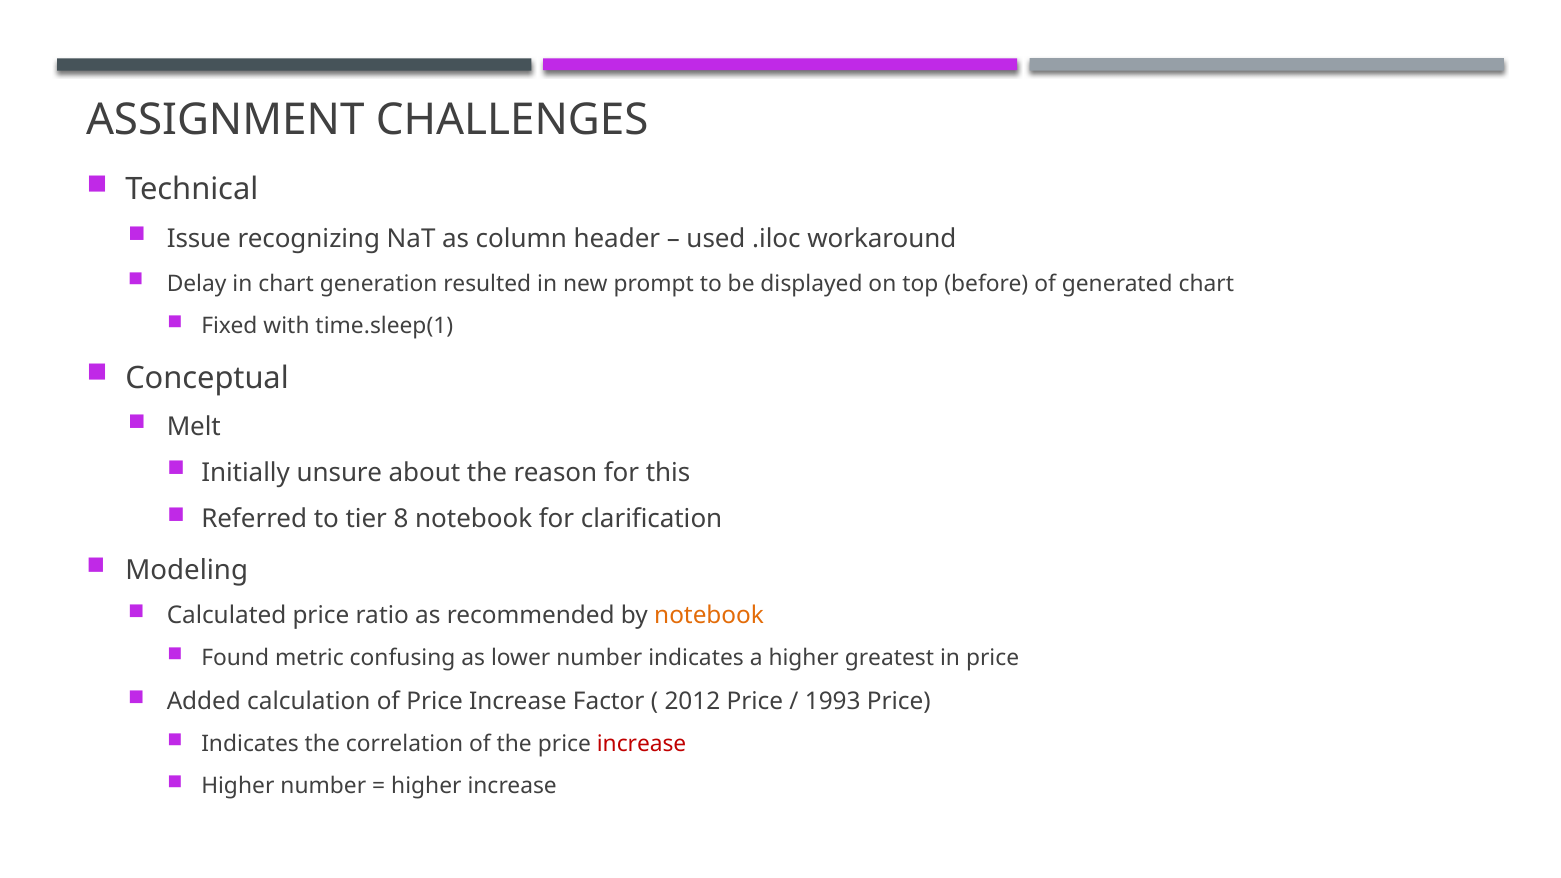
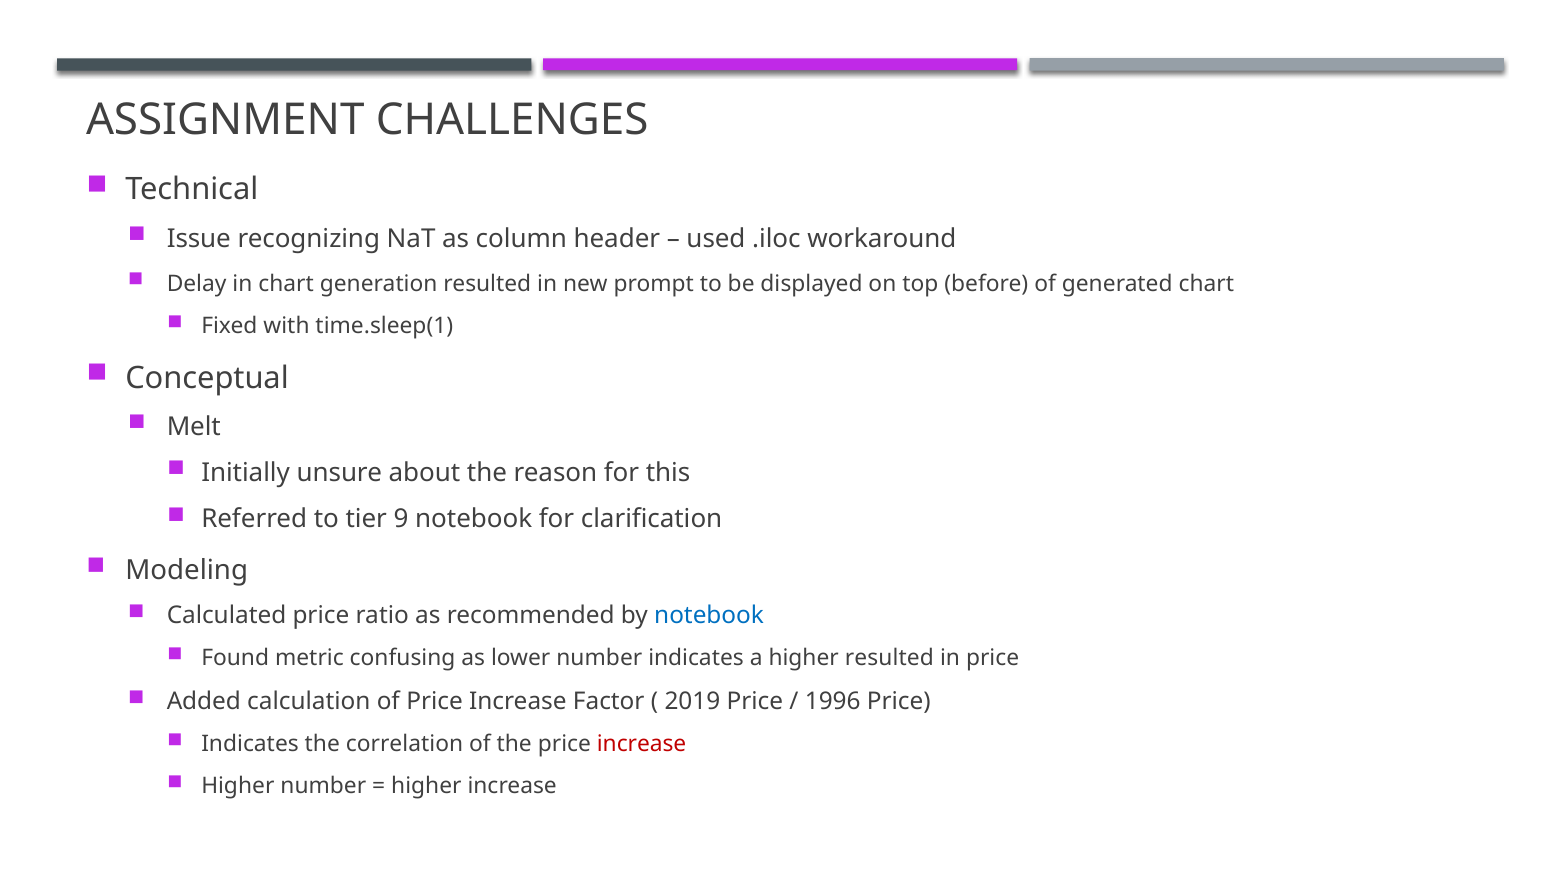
8: 8 -> 9
notebook at (709, 616) colour: orange -> blue
higher greatest: greatest -> resulted
2012: 2012 -> 2019
1993: 1993 -> 1996
